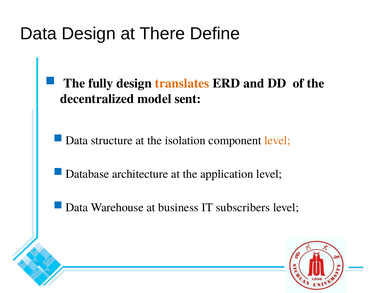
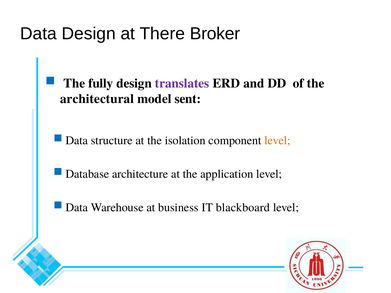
Define: Define -> Broker
translates colour: orange -> purple
decentralized: decentralized -> architectural
subscribers: subscribers -> blackboard
